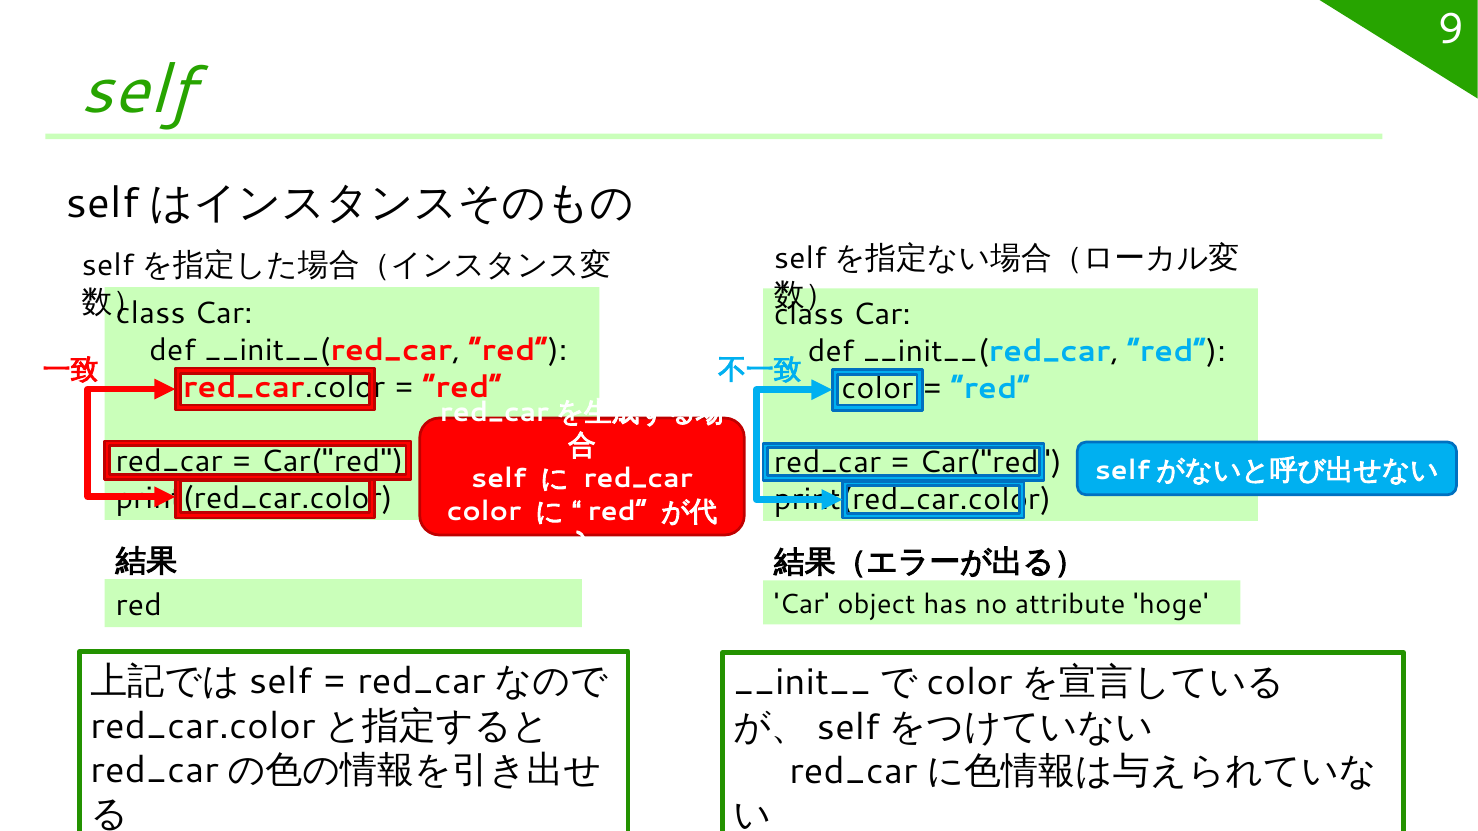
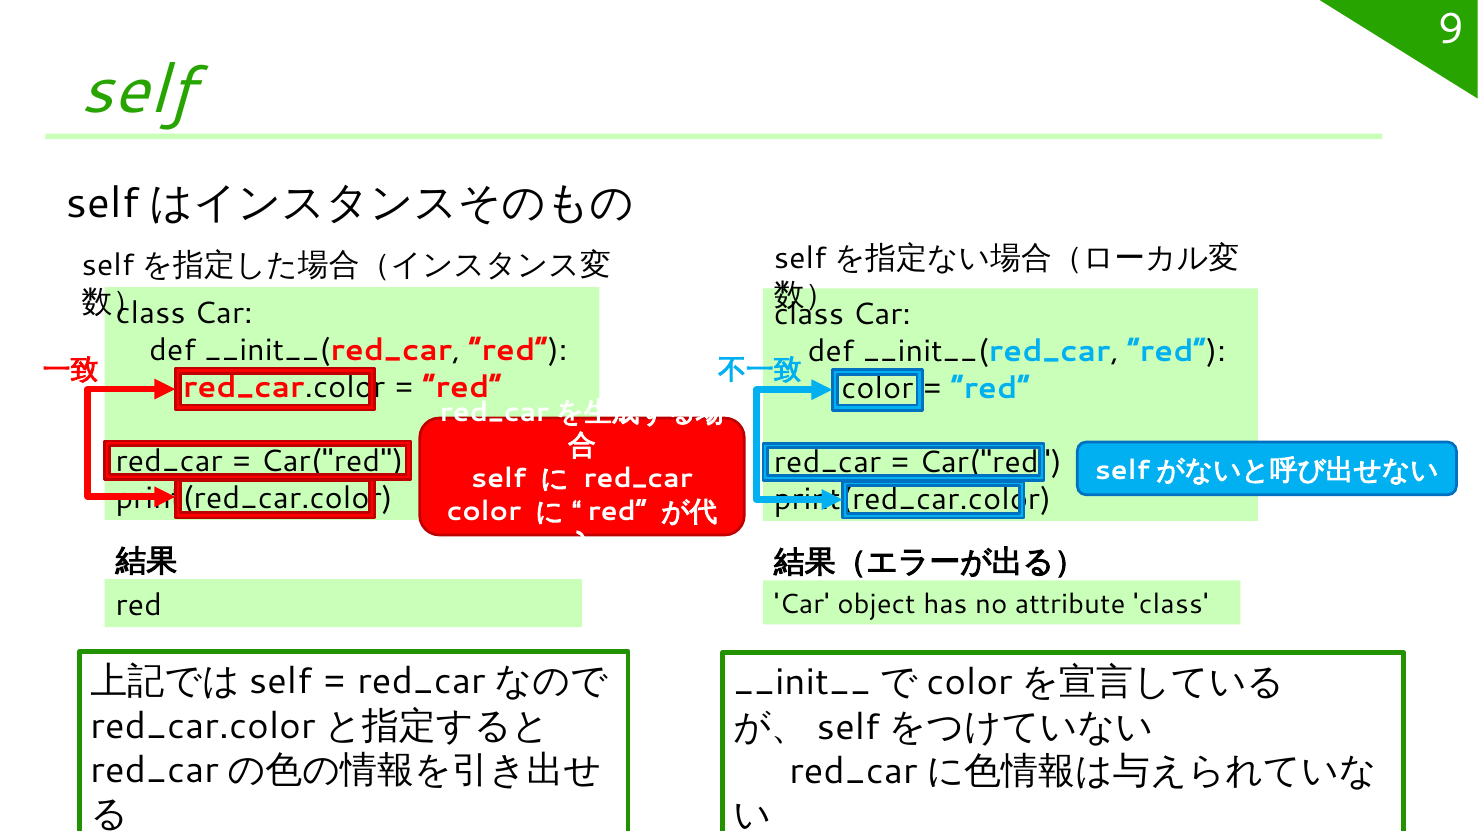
attribute hoge: hoge -> class
